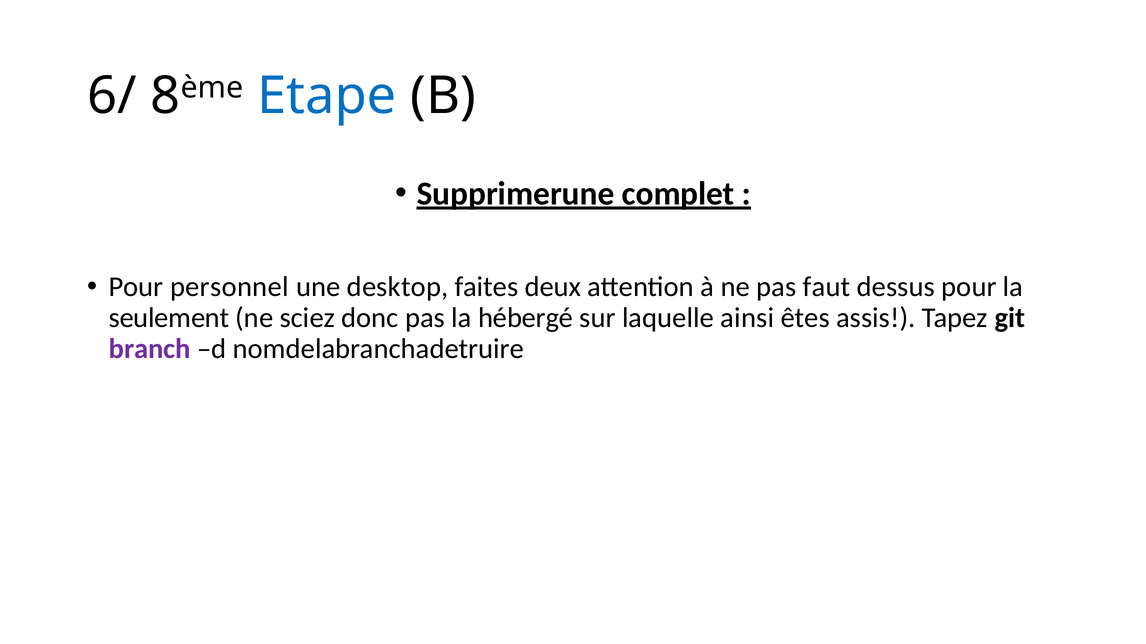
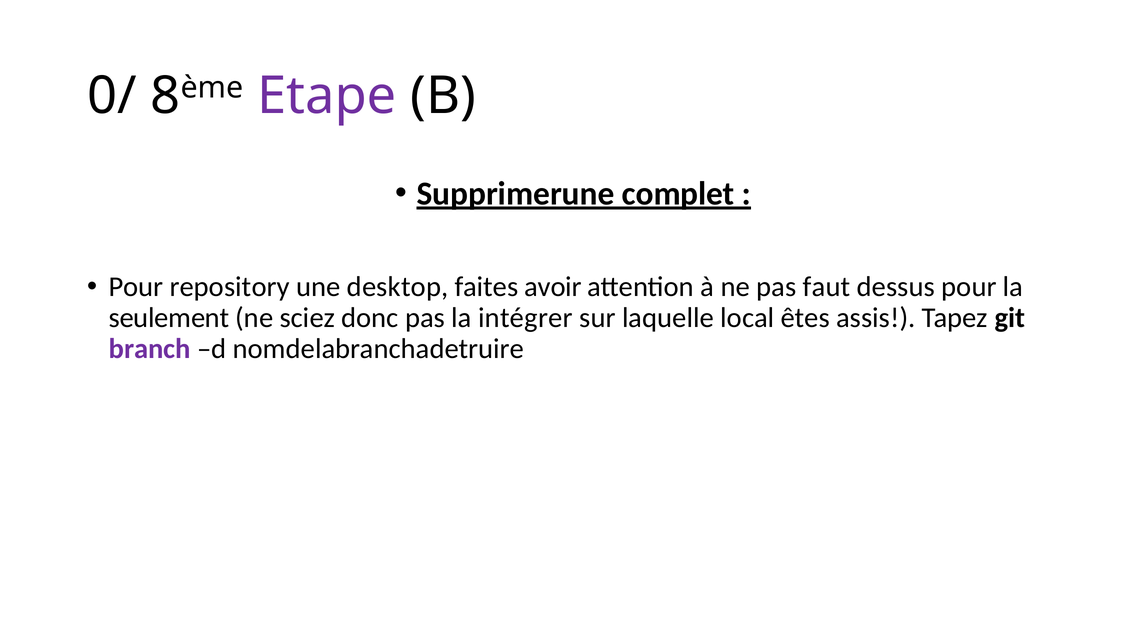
6/: 6/ -> 0/
Etape colour: blue -> purple
personnel: personnel -> repository
deux: deux -> avoir
hébergé: hébergé -> intégrer
ainsi: ainsi -> local
